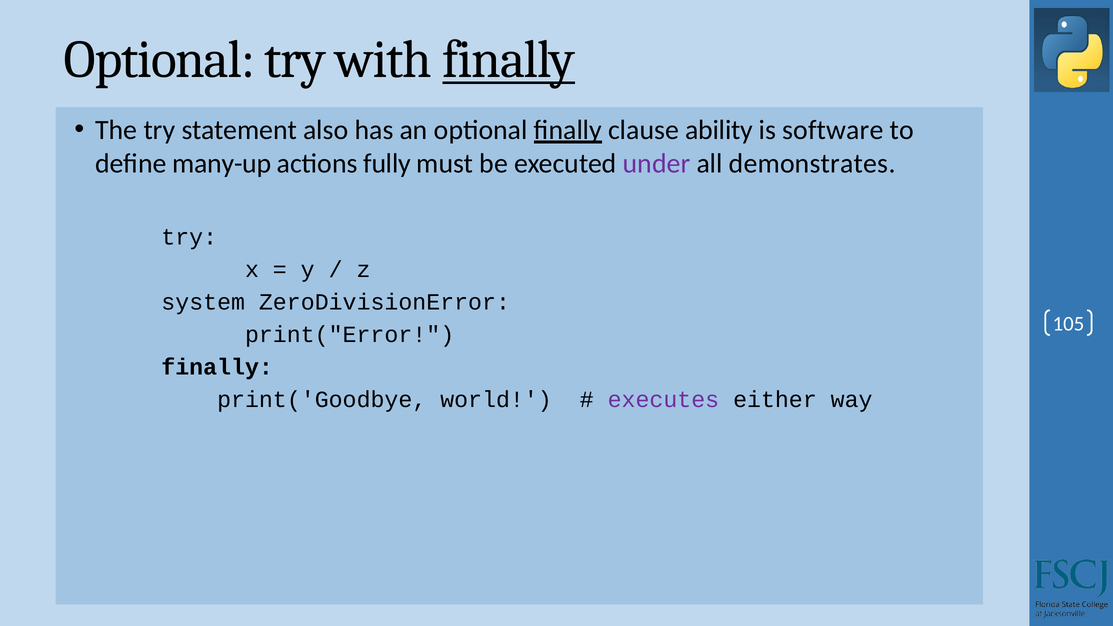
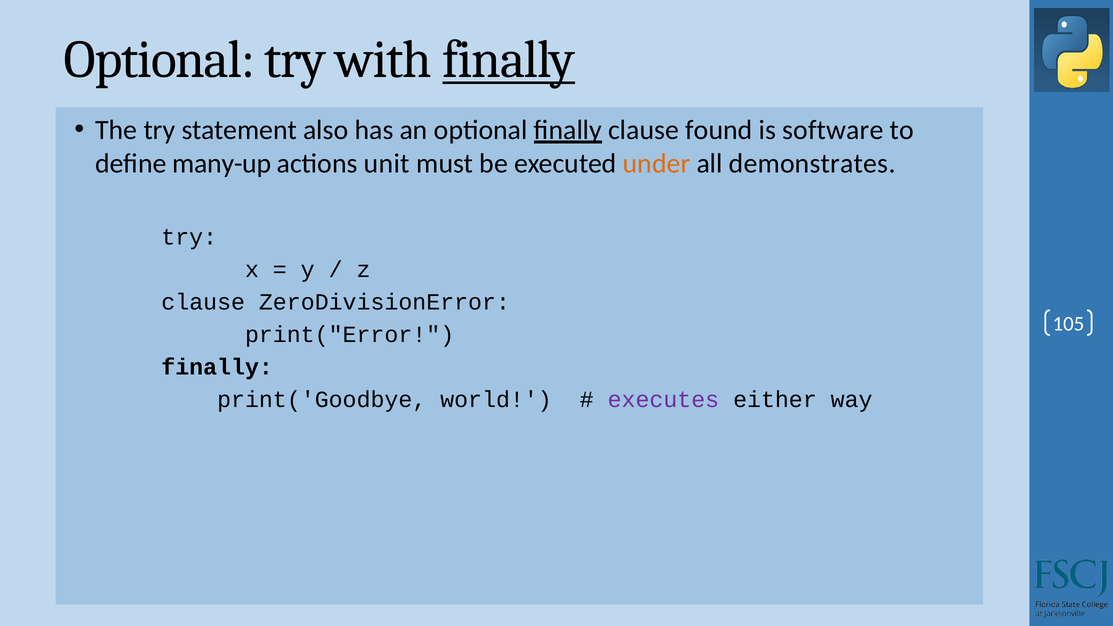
ability: ability -> found
fully: fully -> unit
under colour: purple -> orange
system at (203, 302): system -> clause
